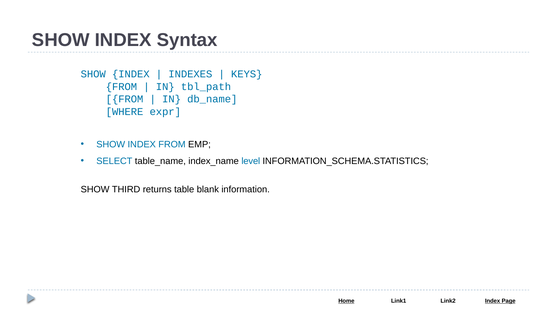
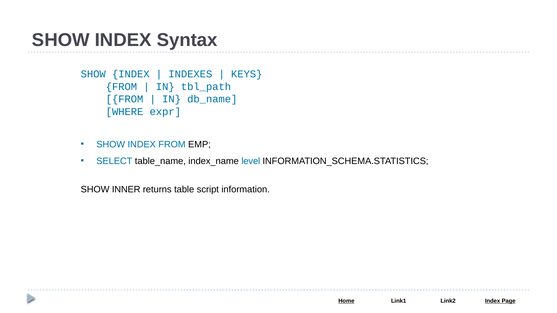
THIRD: THIRD -> INNER
blank: blank -> script
